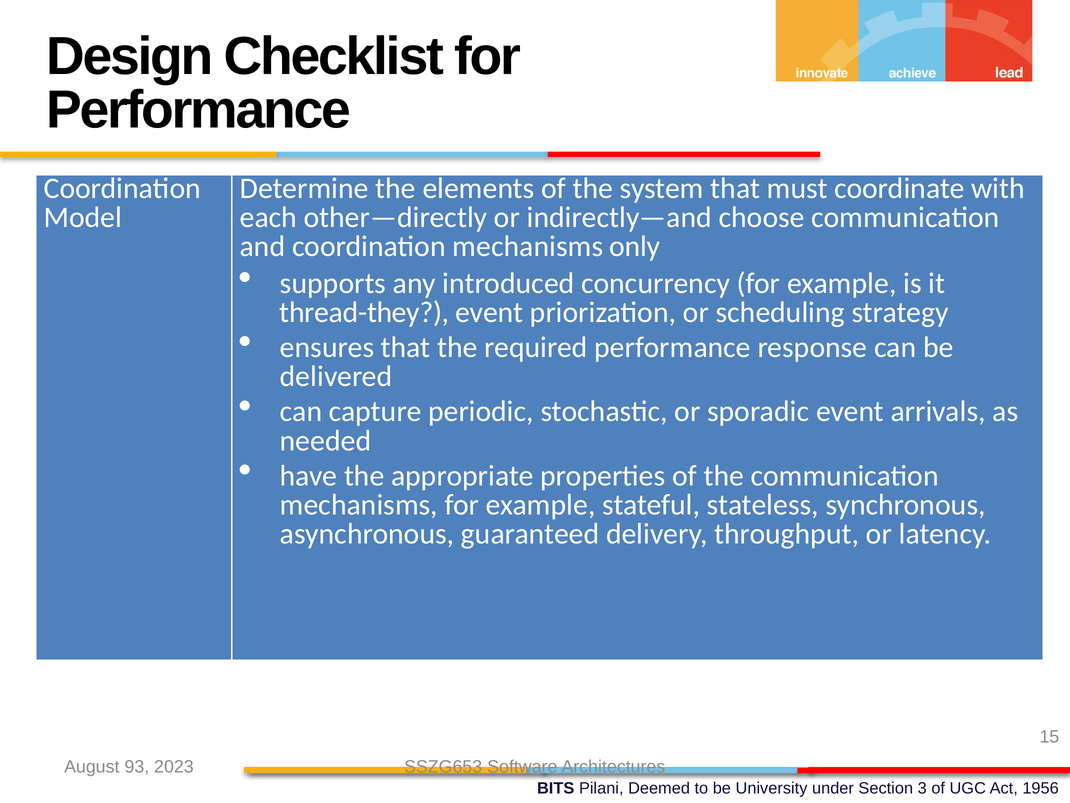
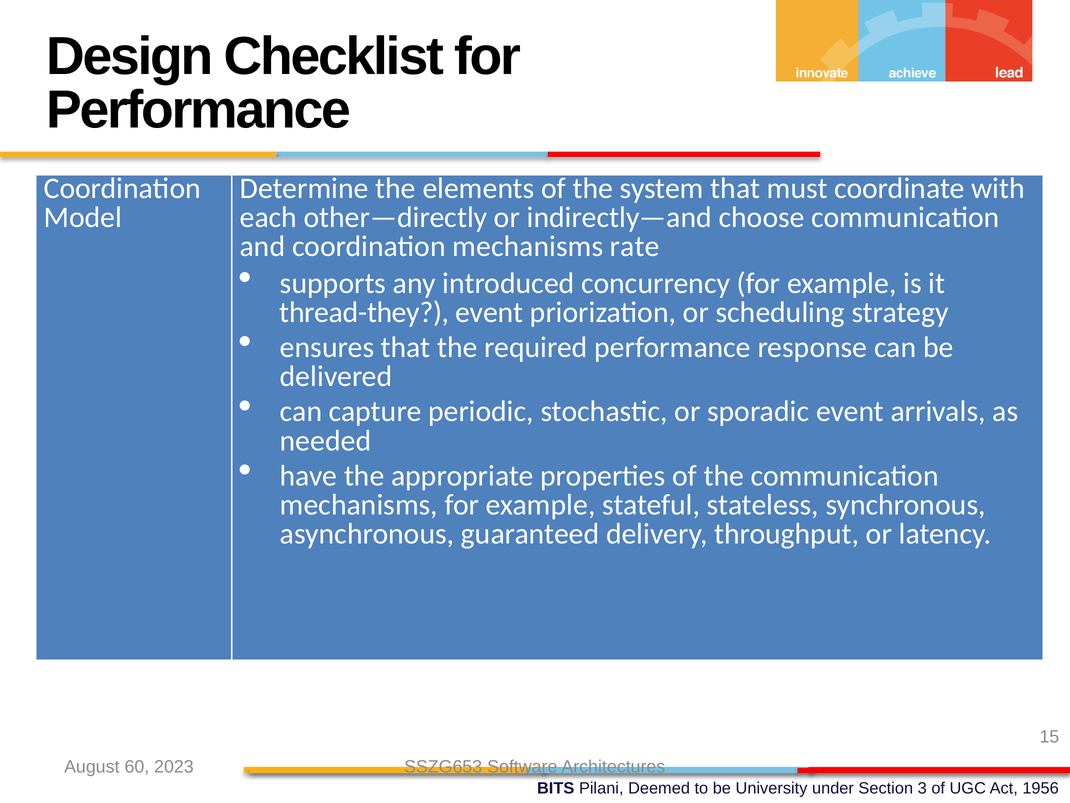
only: only -> rate
93: 93 -> 60
